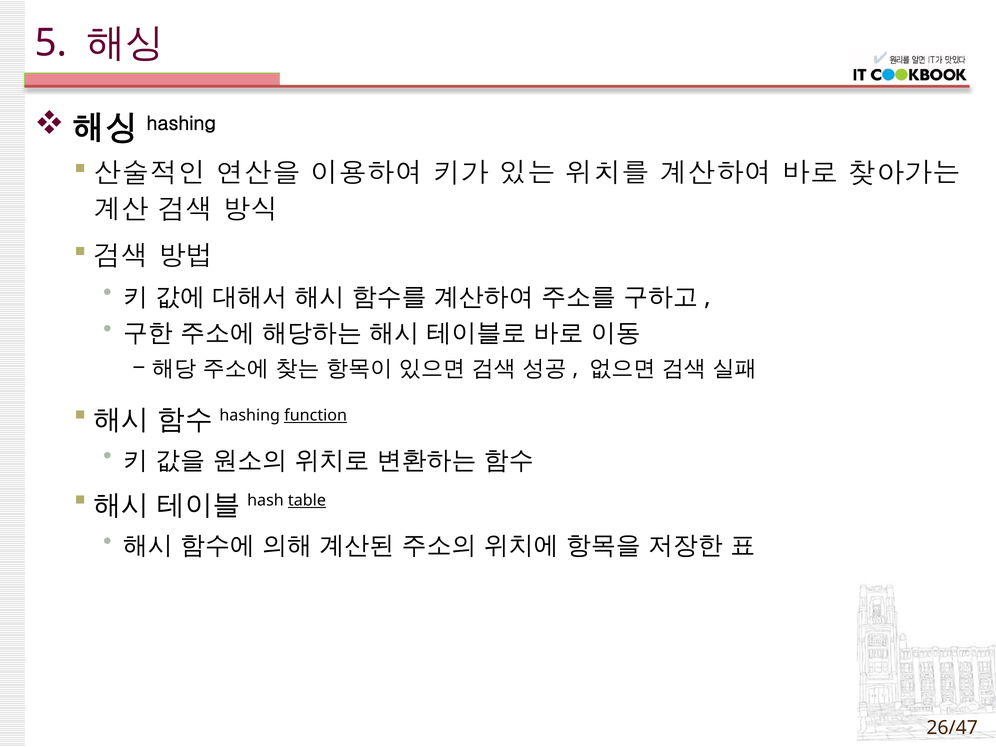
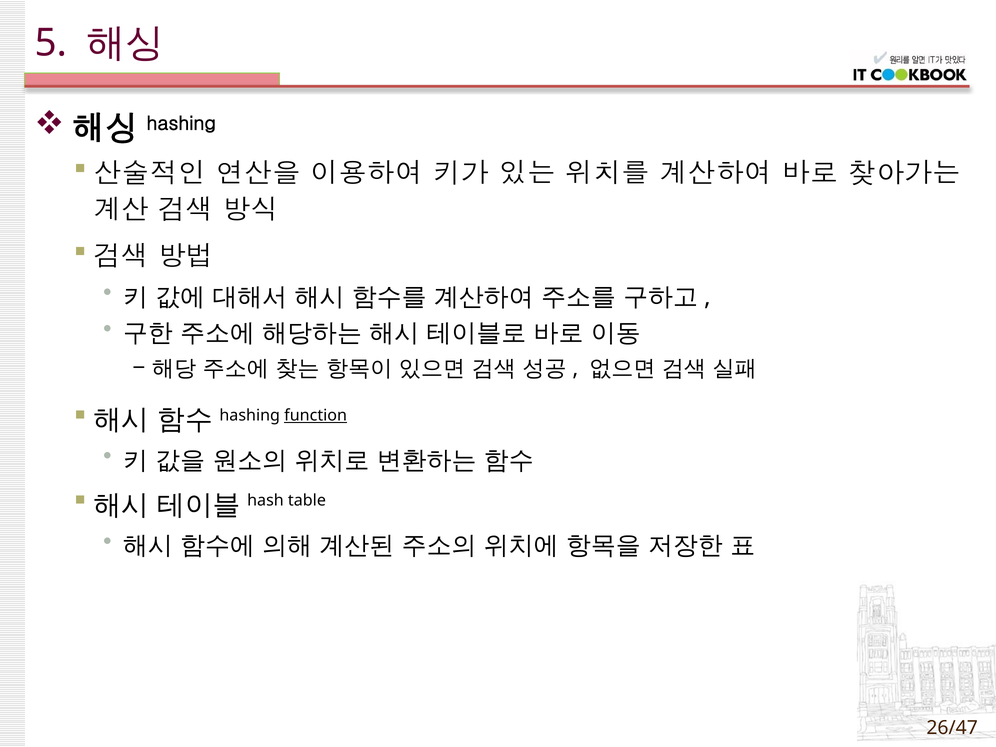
table underline: present -> none
